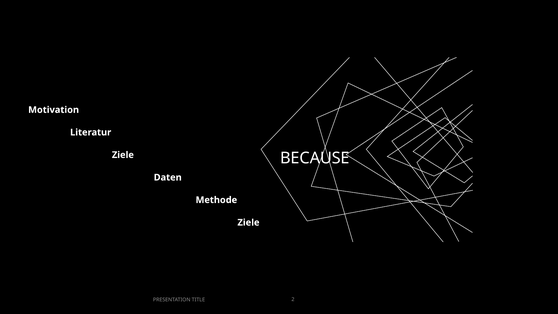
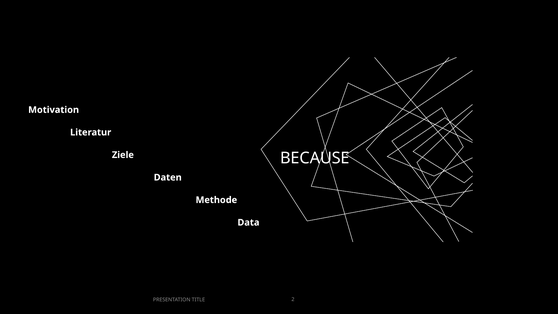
Ziele at (248, 222): Ziele -> Data
